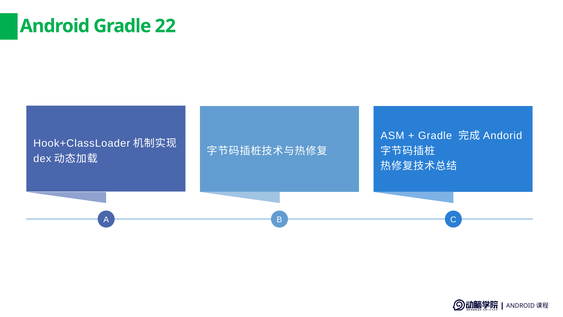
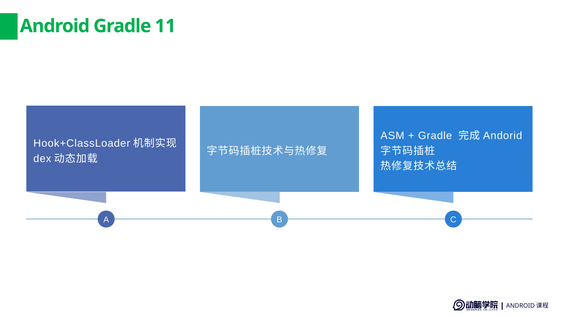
22: 22 -> 11
